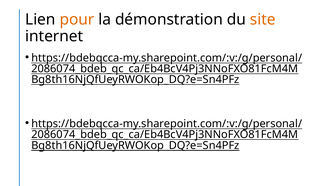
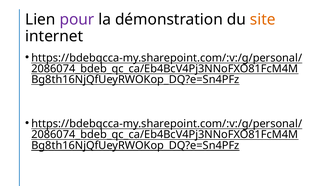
pour colour: orange -> purple
